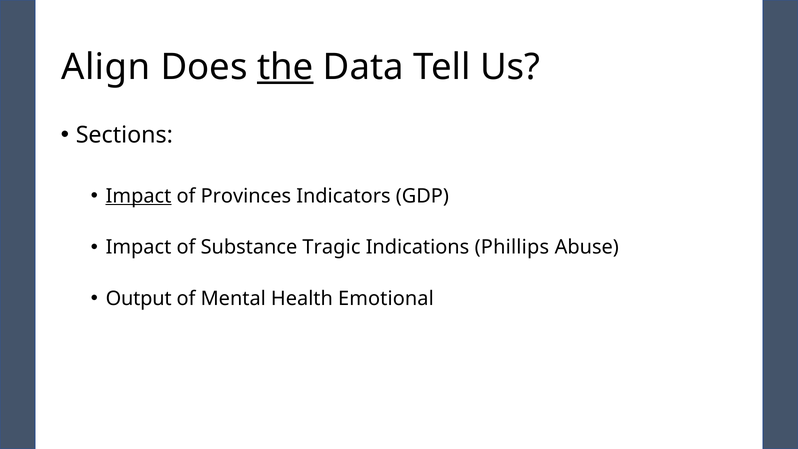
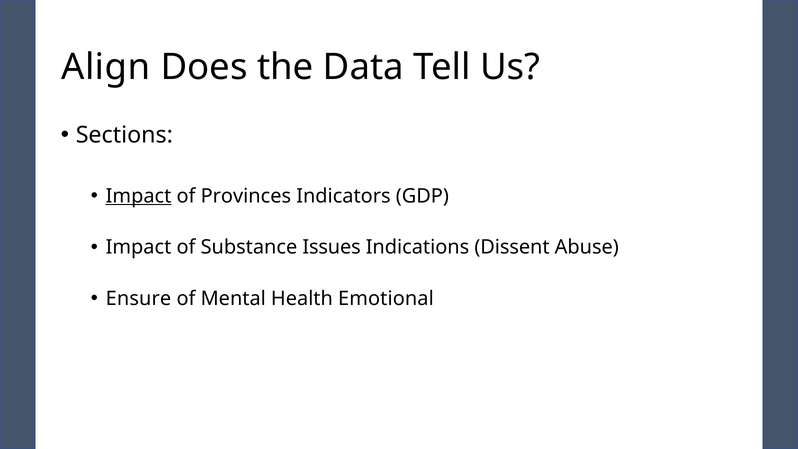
the underline: present -> none
Tragic: Tragic -> Issues
Phillips: Phillips -> Dissent
Output: Output -> Ensure
